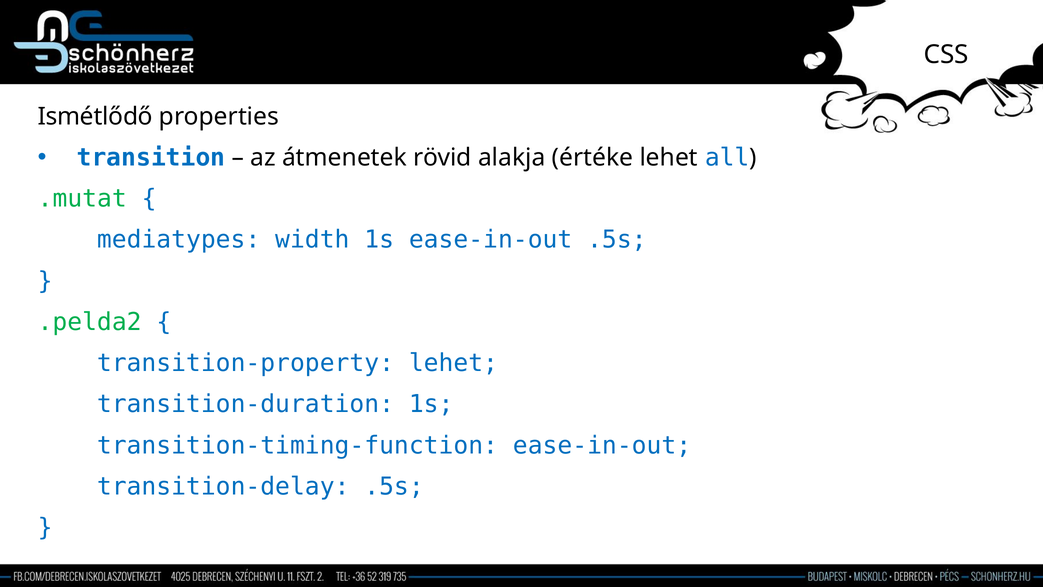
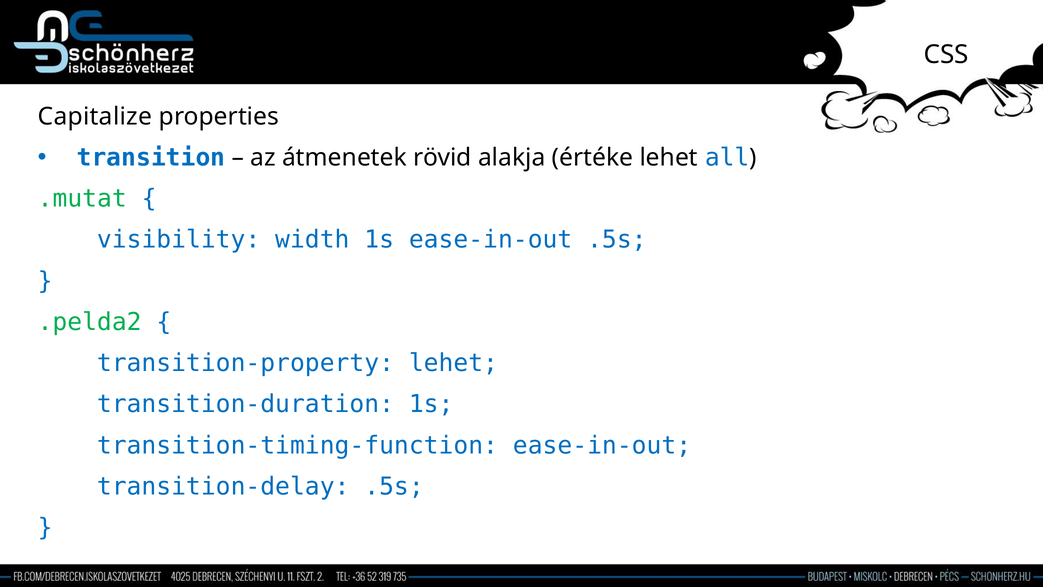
Ismétlődő: Ismétlődő -> Capitalize
mediatypes: mediatypes -> visibility
